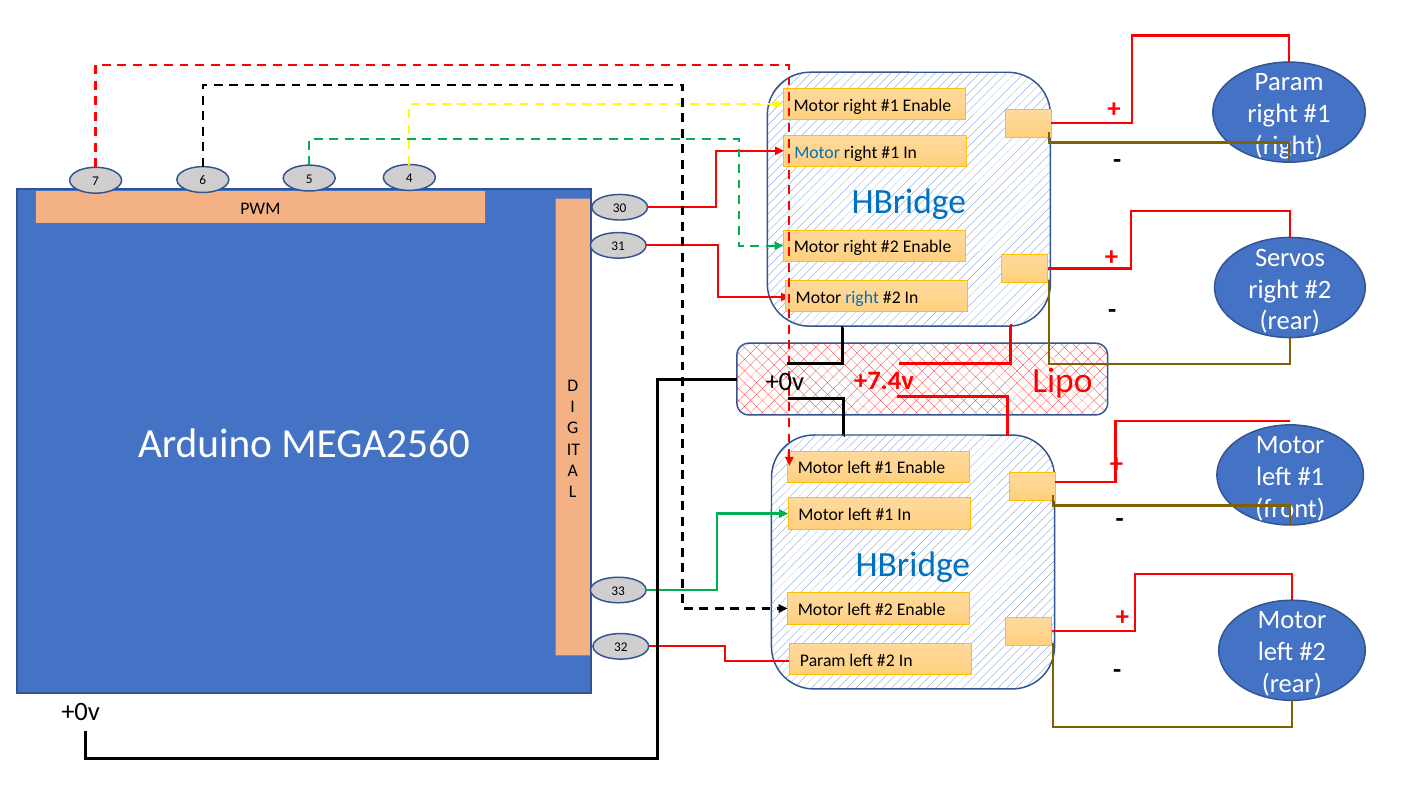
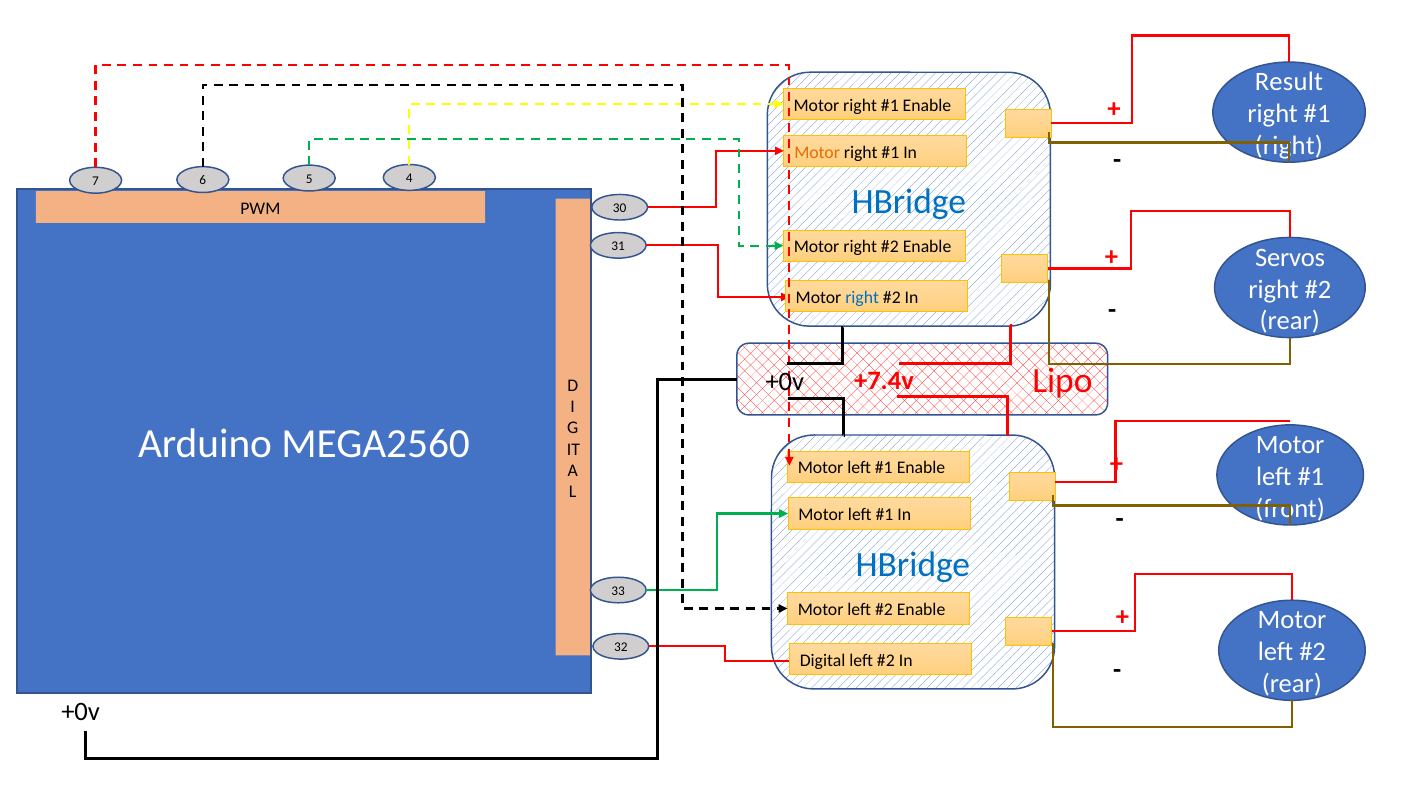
Param at (1289, 82): Param -> Result
Motor at (817, 152) colour: blue -> orange
Param at (823, 661): Param -> Digital
